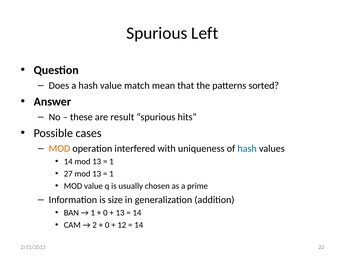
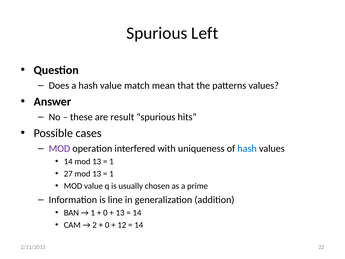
patterns sorted: sorted -> values
MOD at (59, 148) colour: orange -> purple
size: size -> line
